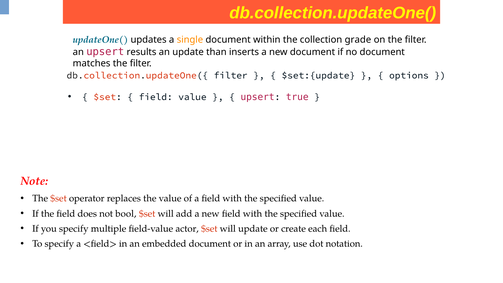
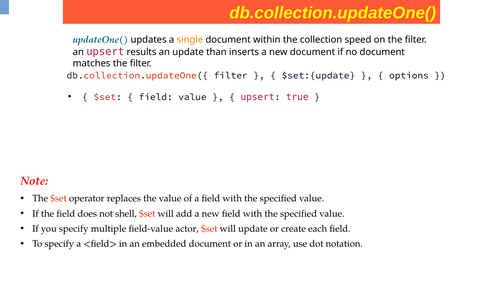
grade: grade -> speed
bool: bool -> shell
